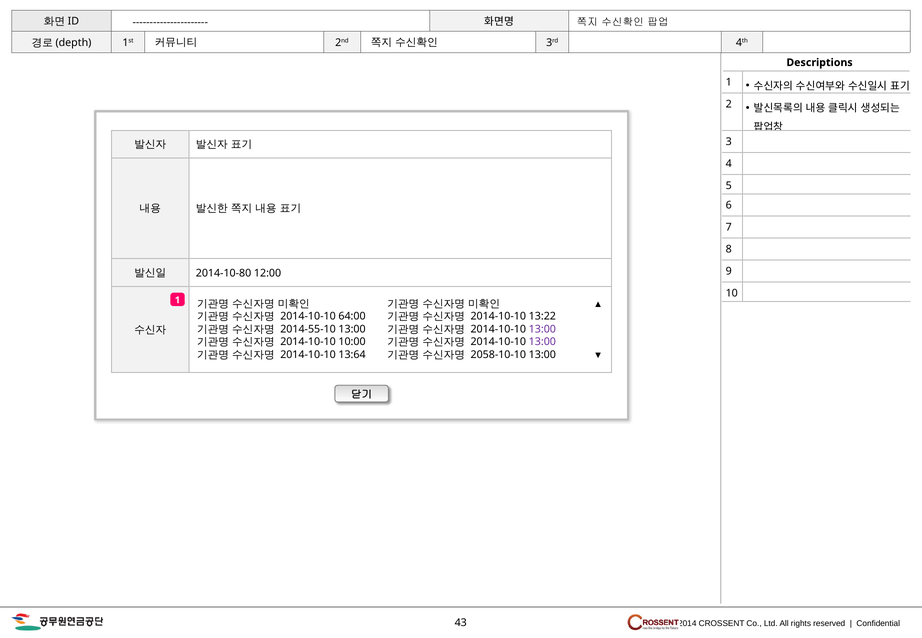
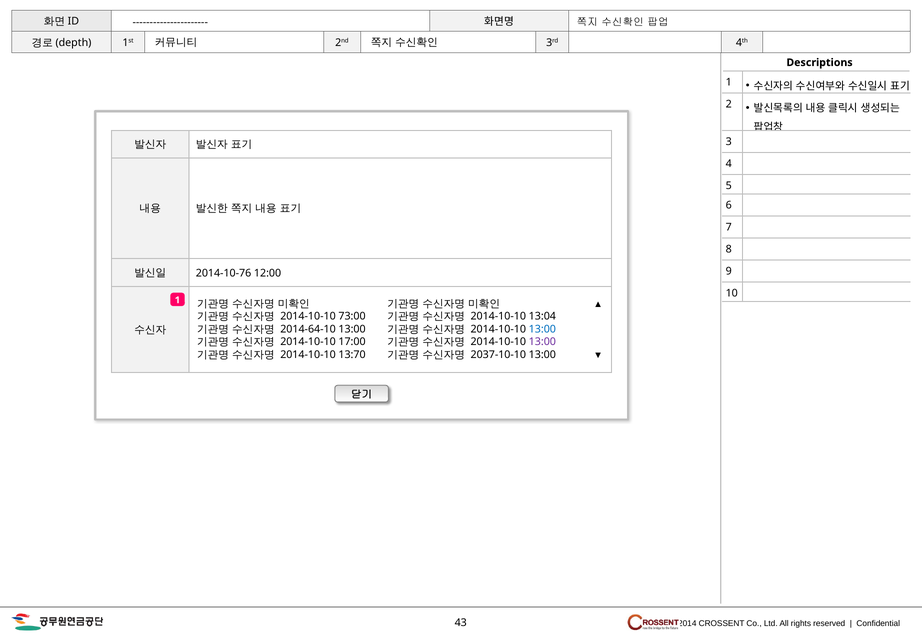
2014-10-80: 2014-10-80 -> 2014-10-76
64:00: 64:00 -> 73:00
13:22: 13:22 -> 13:04
2014-55-10: 2014-55-10 -> 2014-64-10
13:00 at (542, 329) colour: purple -> blue
10:00: 10:00 -> 17:00
13:64: 13:64 -> 13:70
2058-10-10: 2058-10-10 -> 2037-10-10
